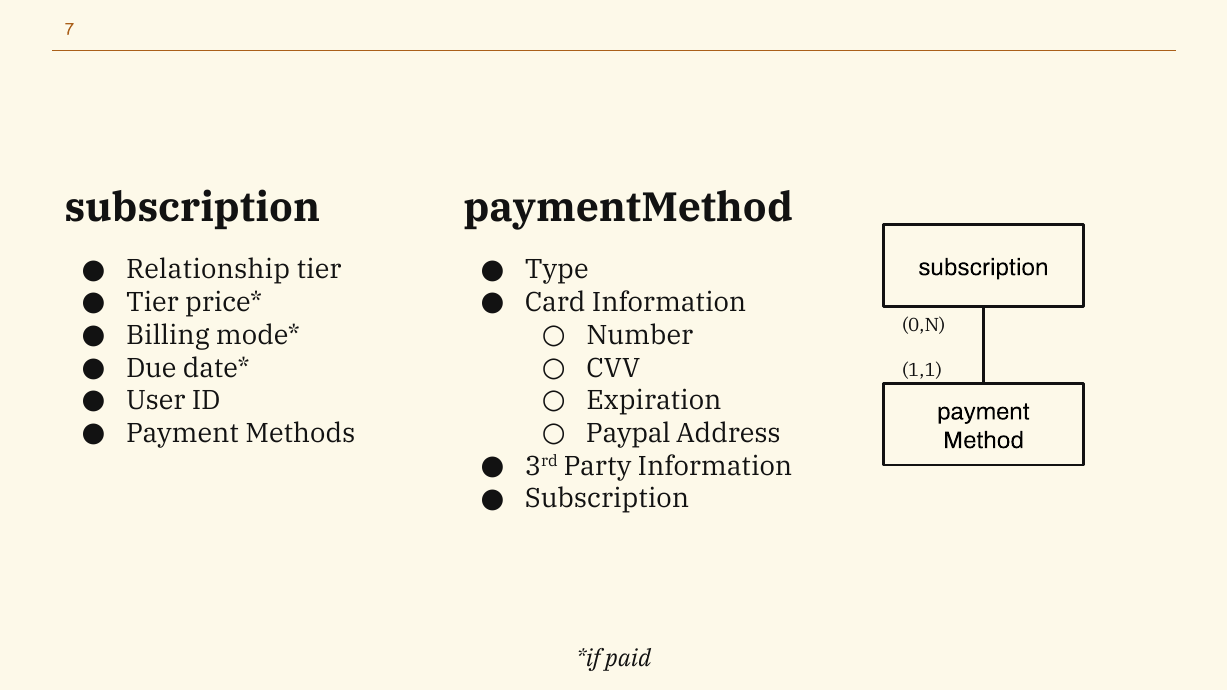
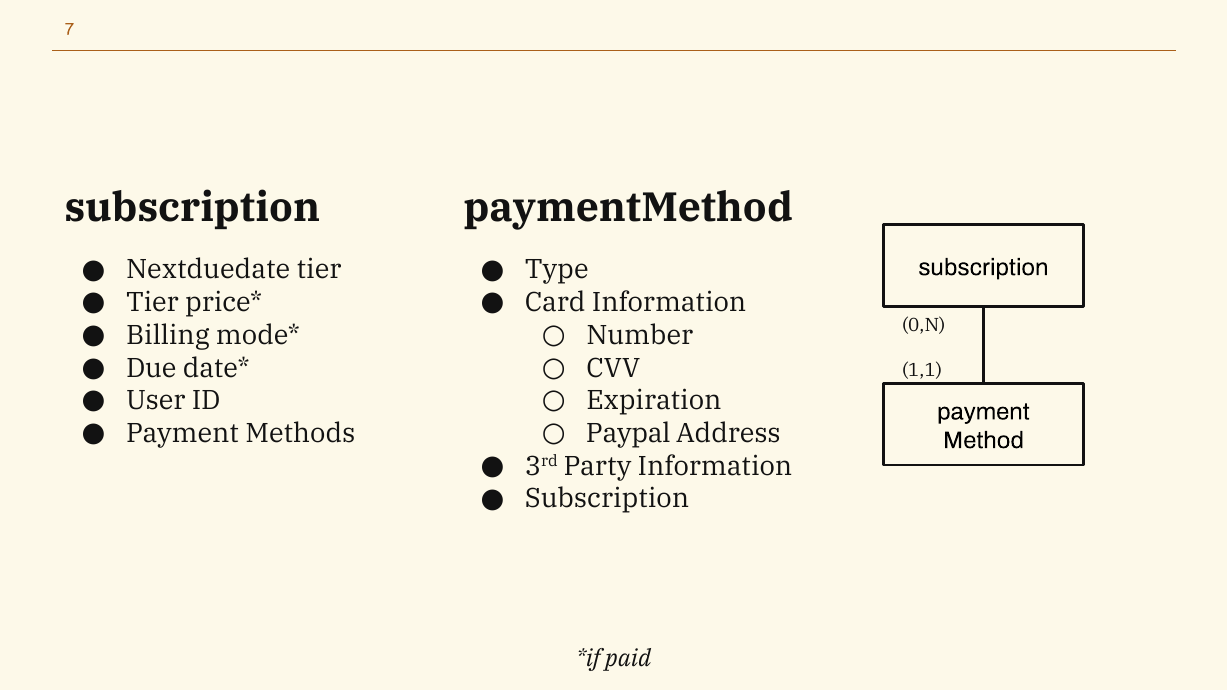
Relationship: Relationship -> Nextduedate
